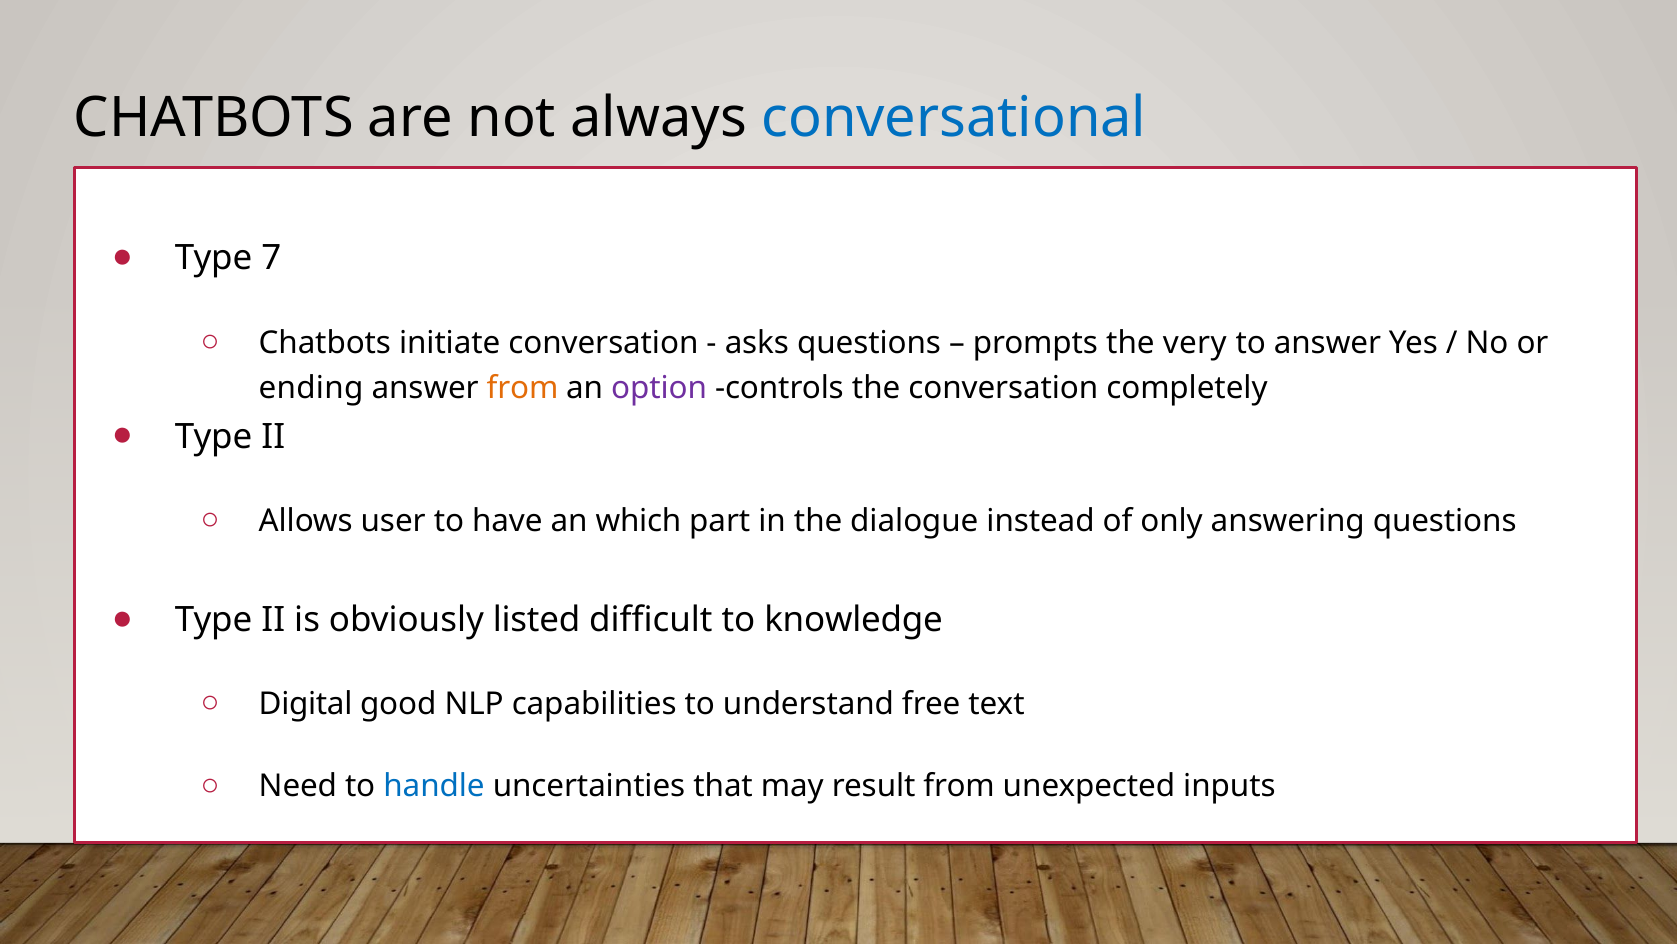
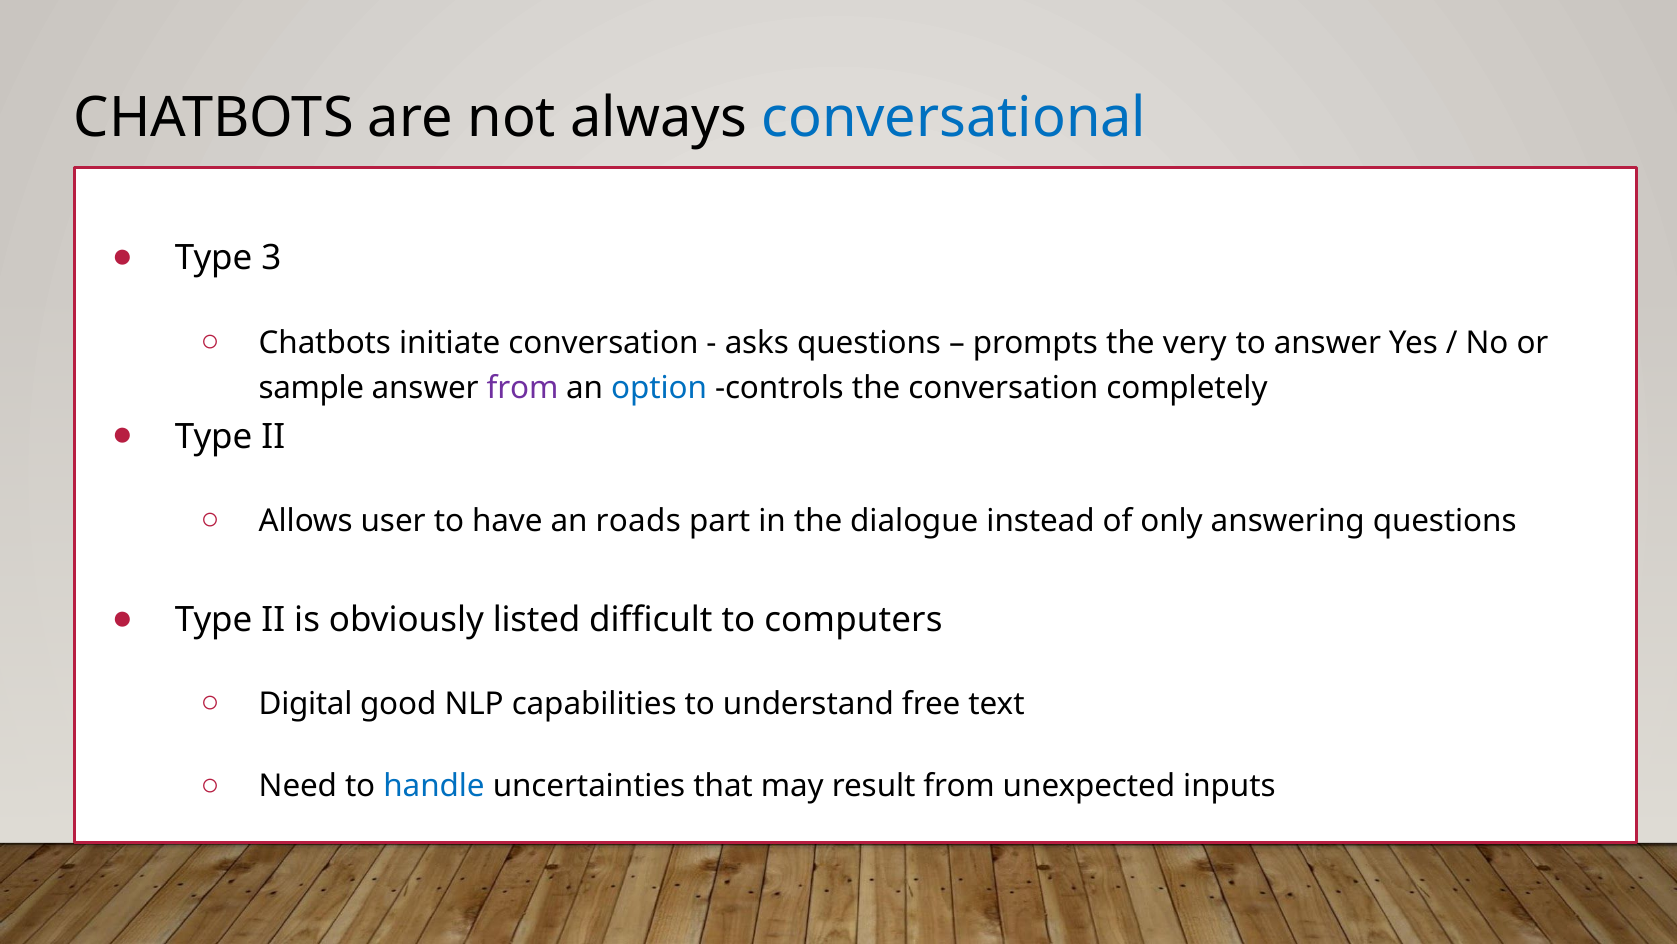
7: 7 -> 3
ending: ending -> sample
from at (523, 388) colour: orange -> purple
option colour: purple -> blue
which: which -> roads
knowledge: knowledge -> computers
